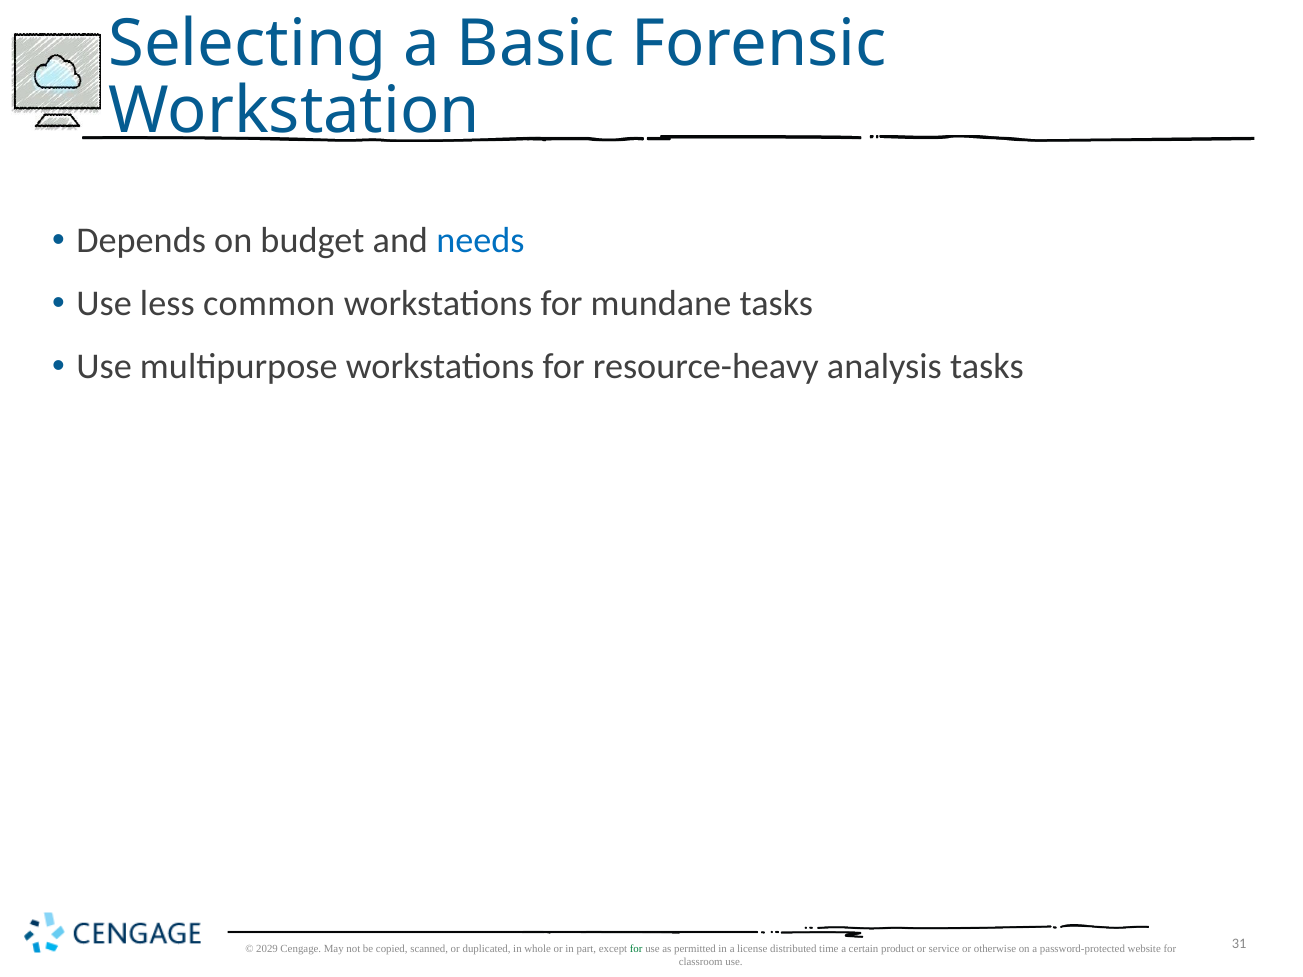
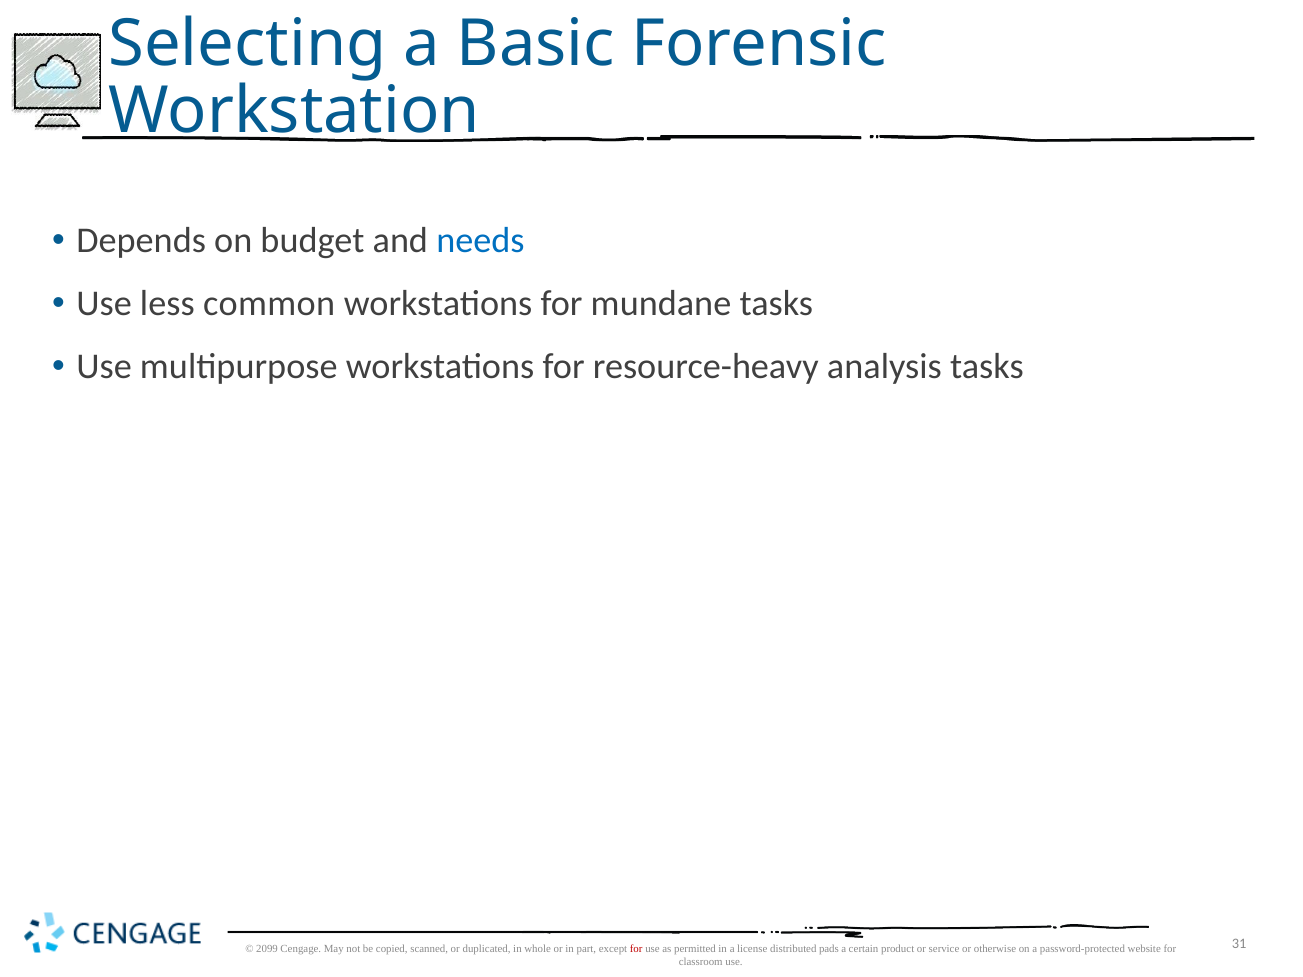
2029: 2029 -> 2099
for at (636, 949) colour: green -> red
time: time -> pads
